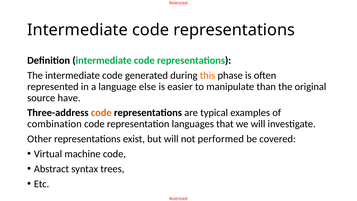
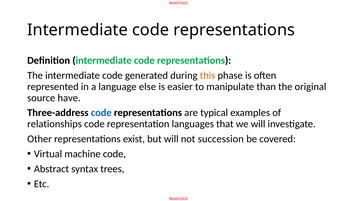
code at (101, 113) colour: orange -> blue
combination: combination -> relationships
performed: performed -> succession
